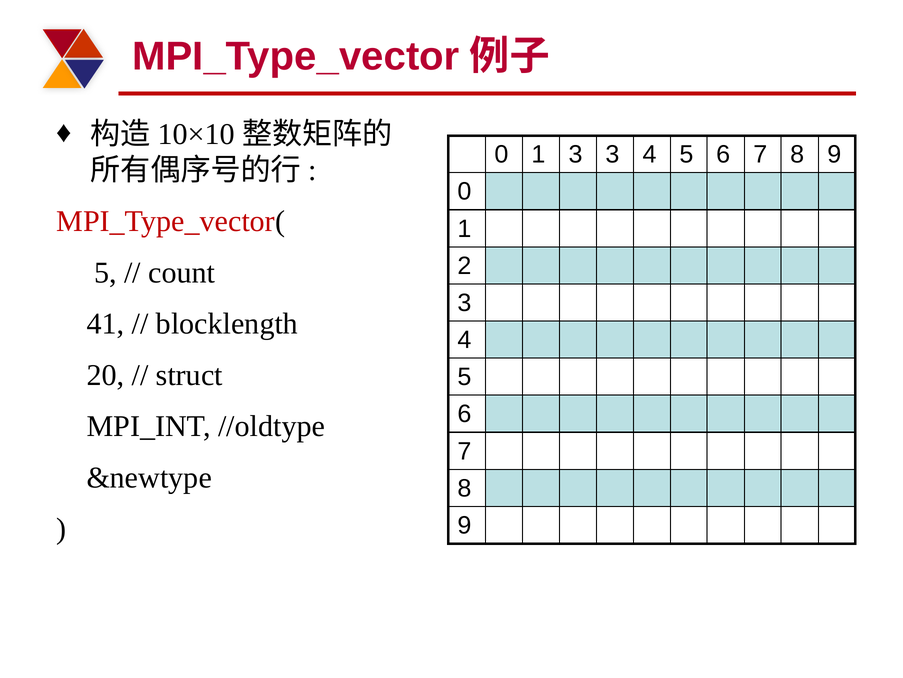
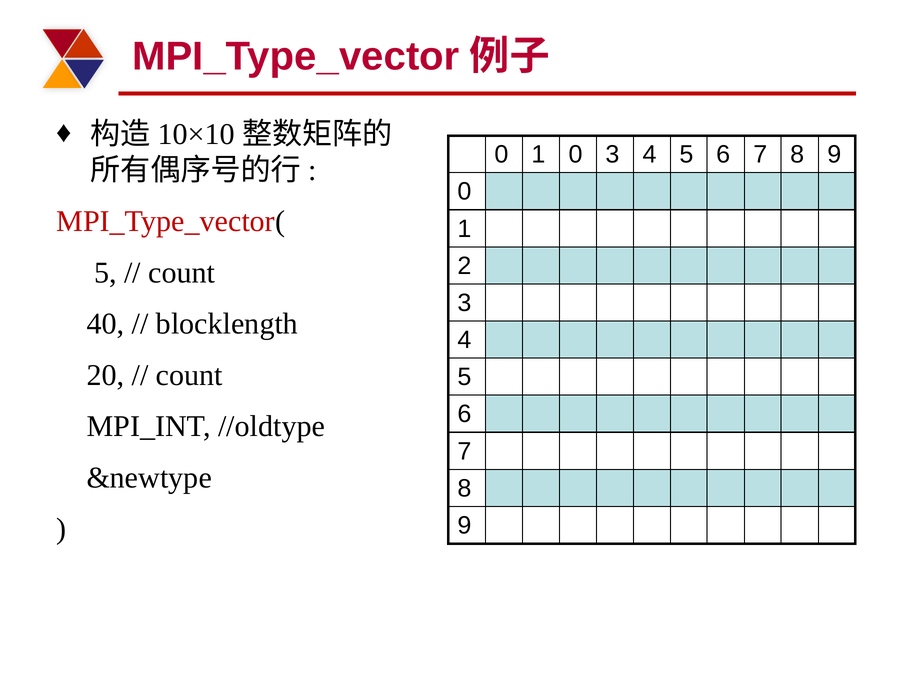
1 3: 3 -> 0
41: 41 -> 40
struct at (189, 375): struct -> count
